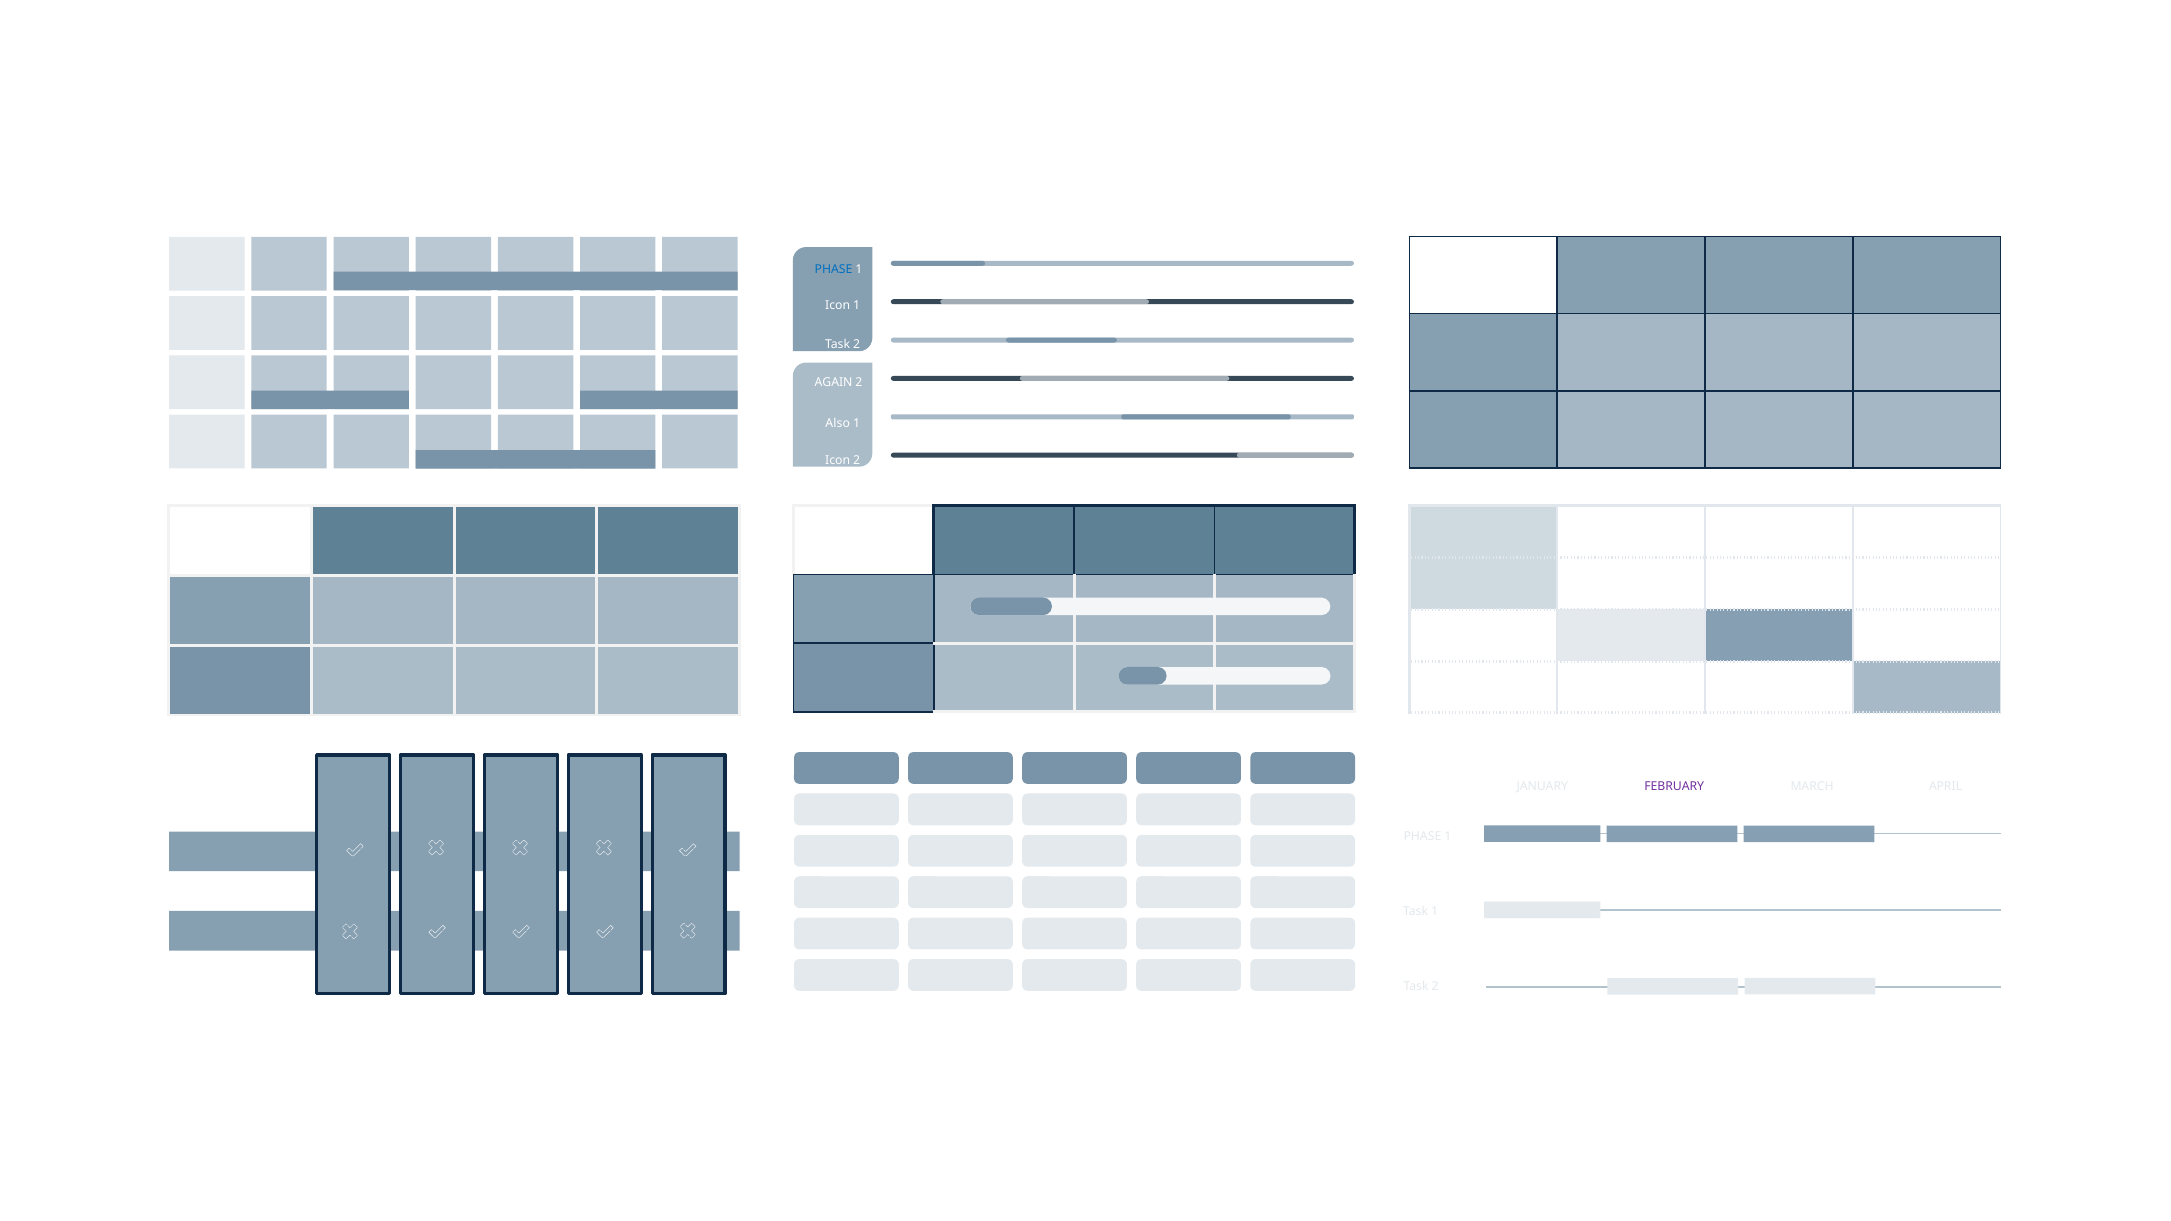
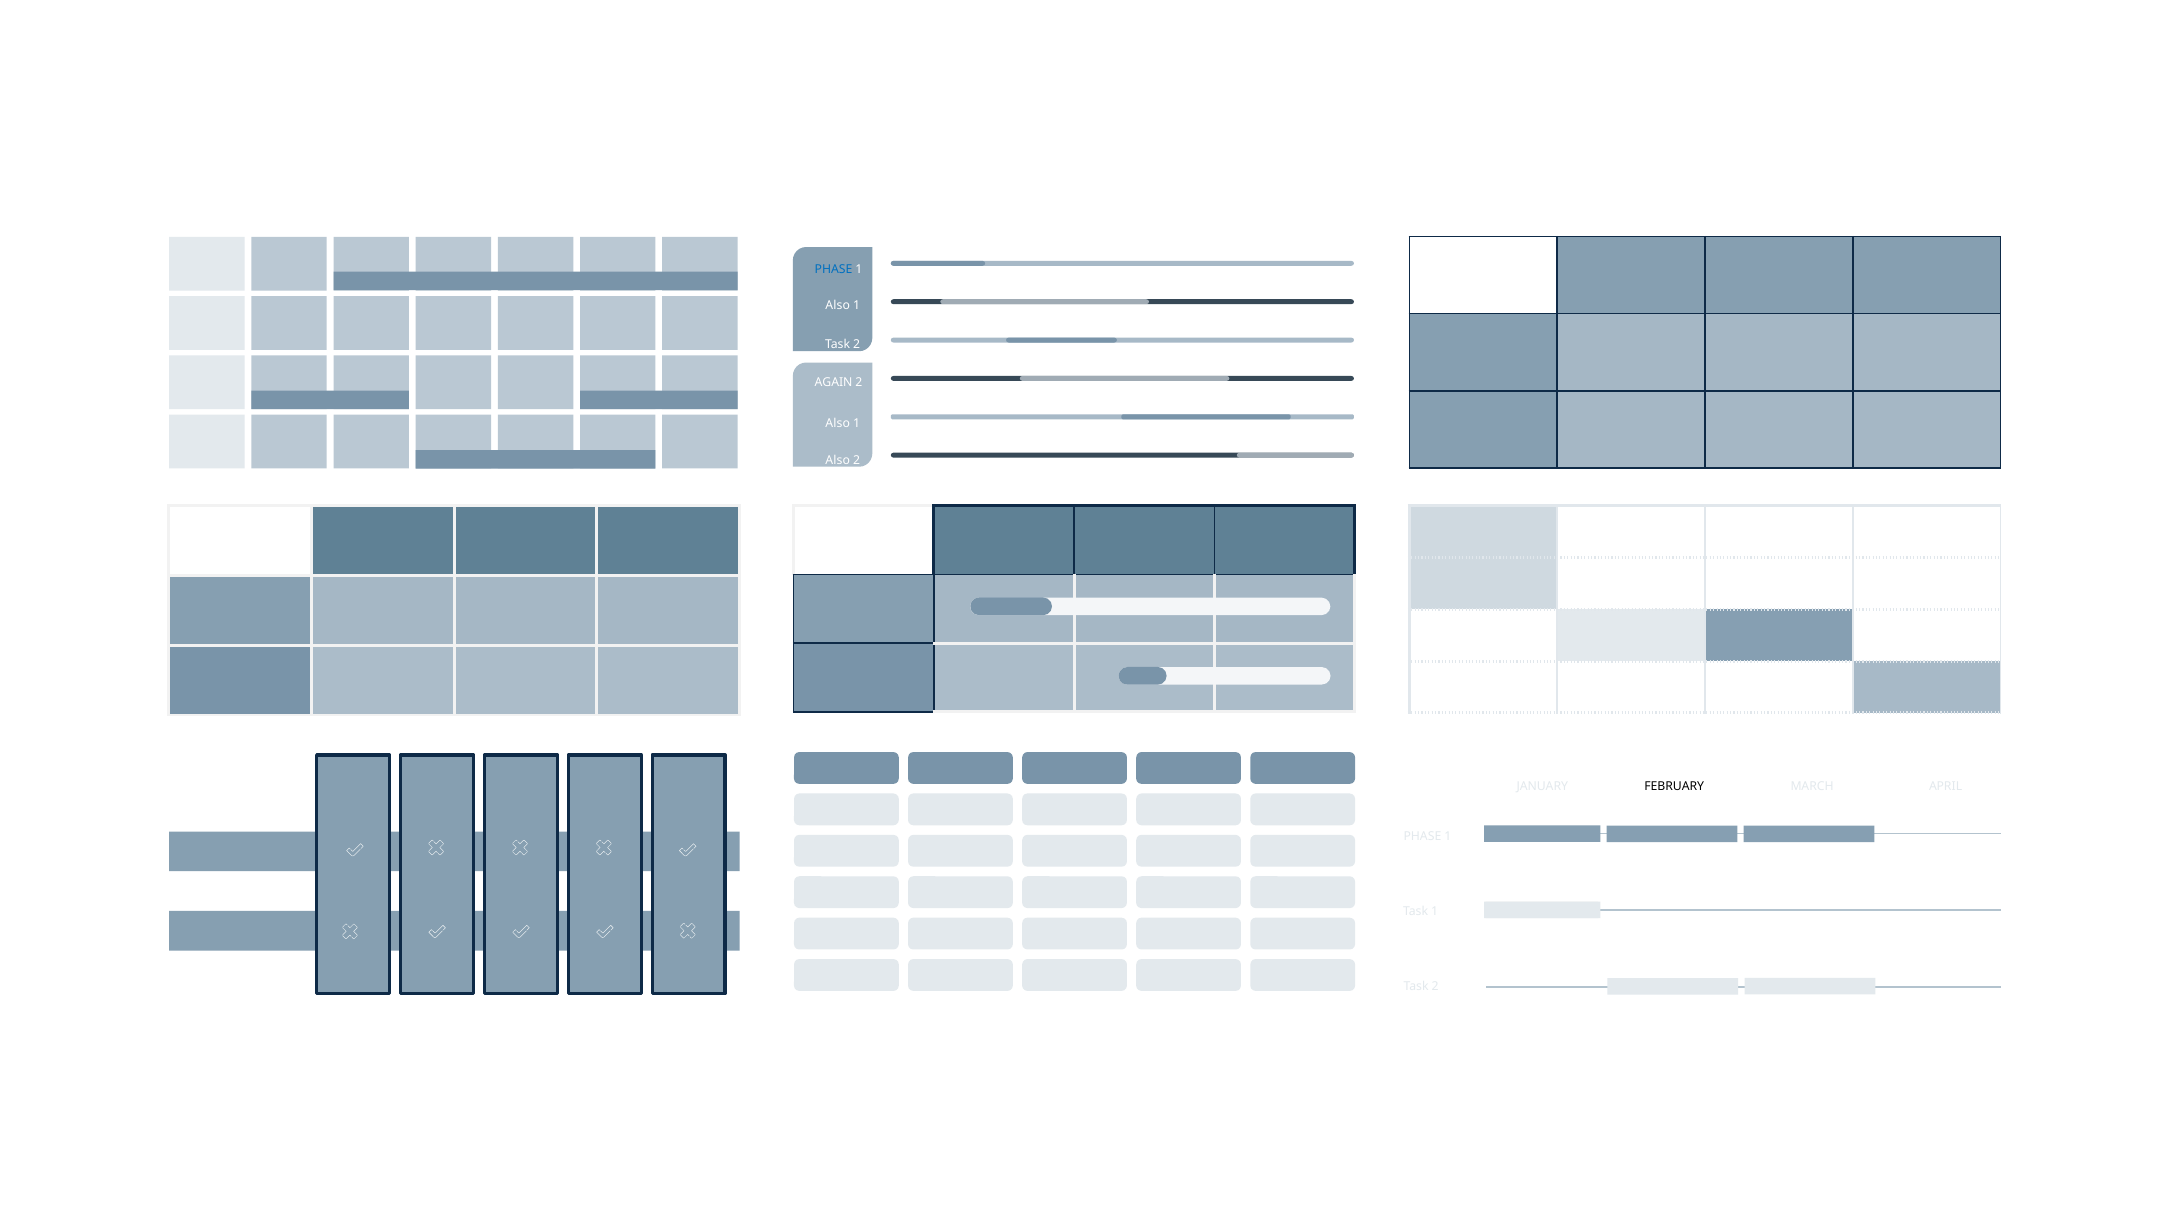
Icon at (838, 306): Icon -> Also
Icon at (838, 460): Icon -> Also
FEBRUARY at (1674, 786) colour: purple -> black
